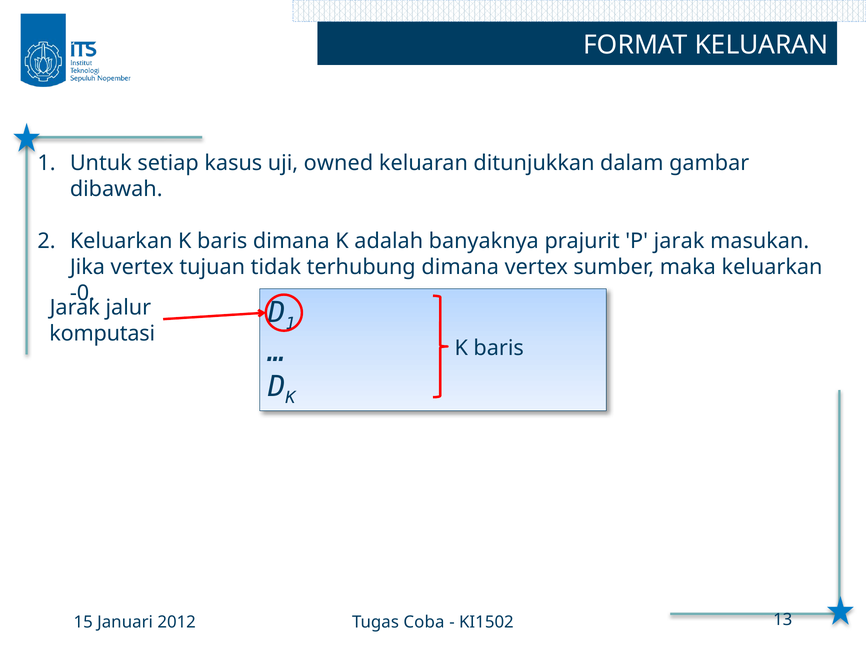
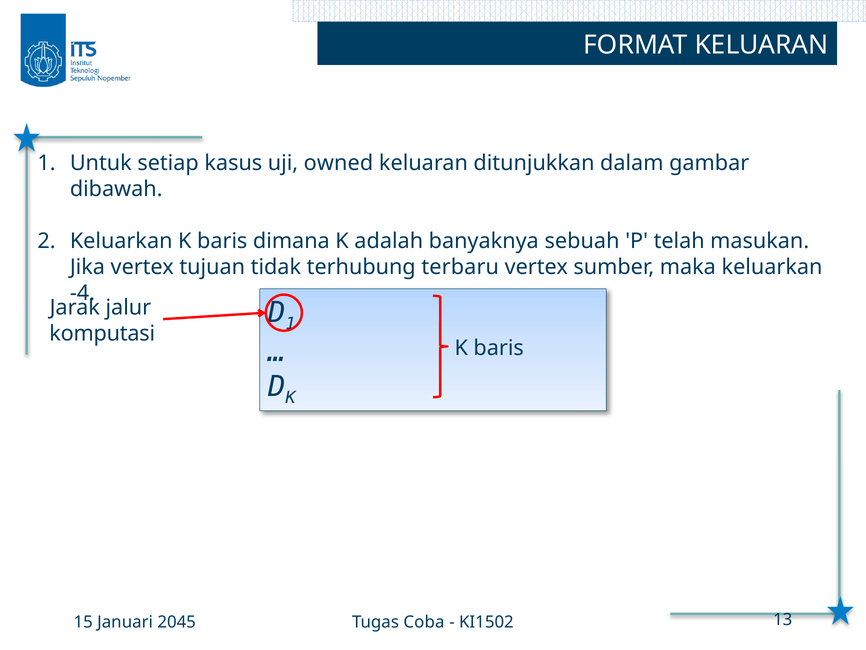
prajurit: prajurit -> sebuah
P jarak: jarak -> telah
terhubung dimana: dimana -> terbaru
-0: -0 -> -4
2012: 2012 -> 2045
